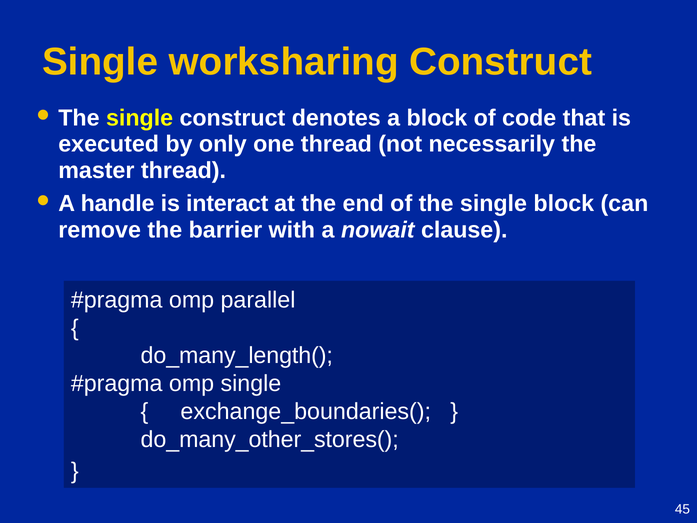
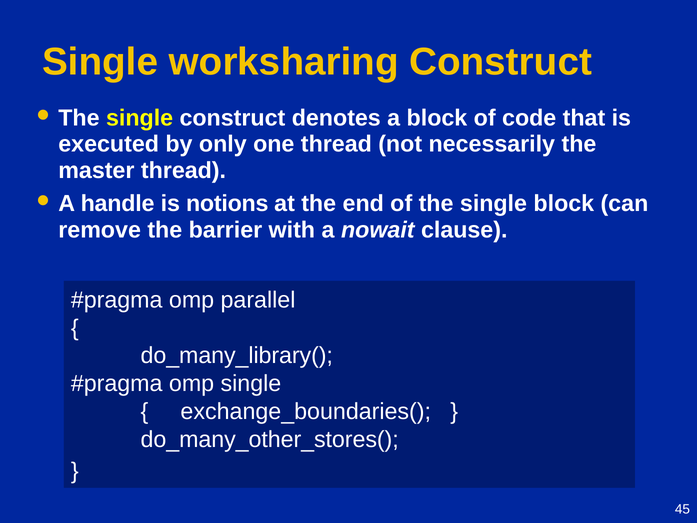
interact: interact -> notions
do_many_length(: do_many_length( -> do_many_library(
